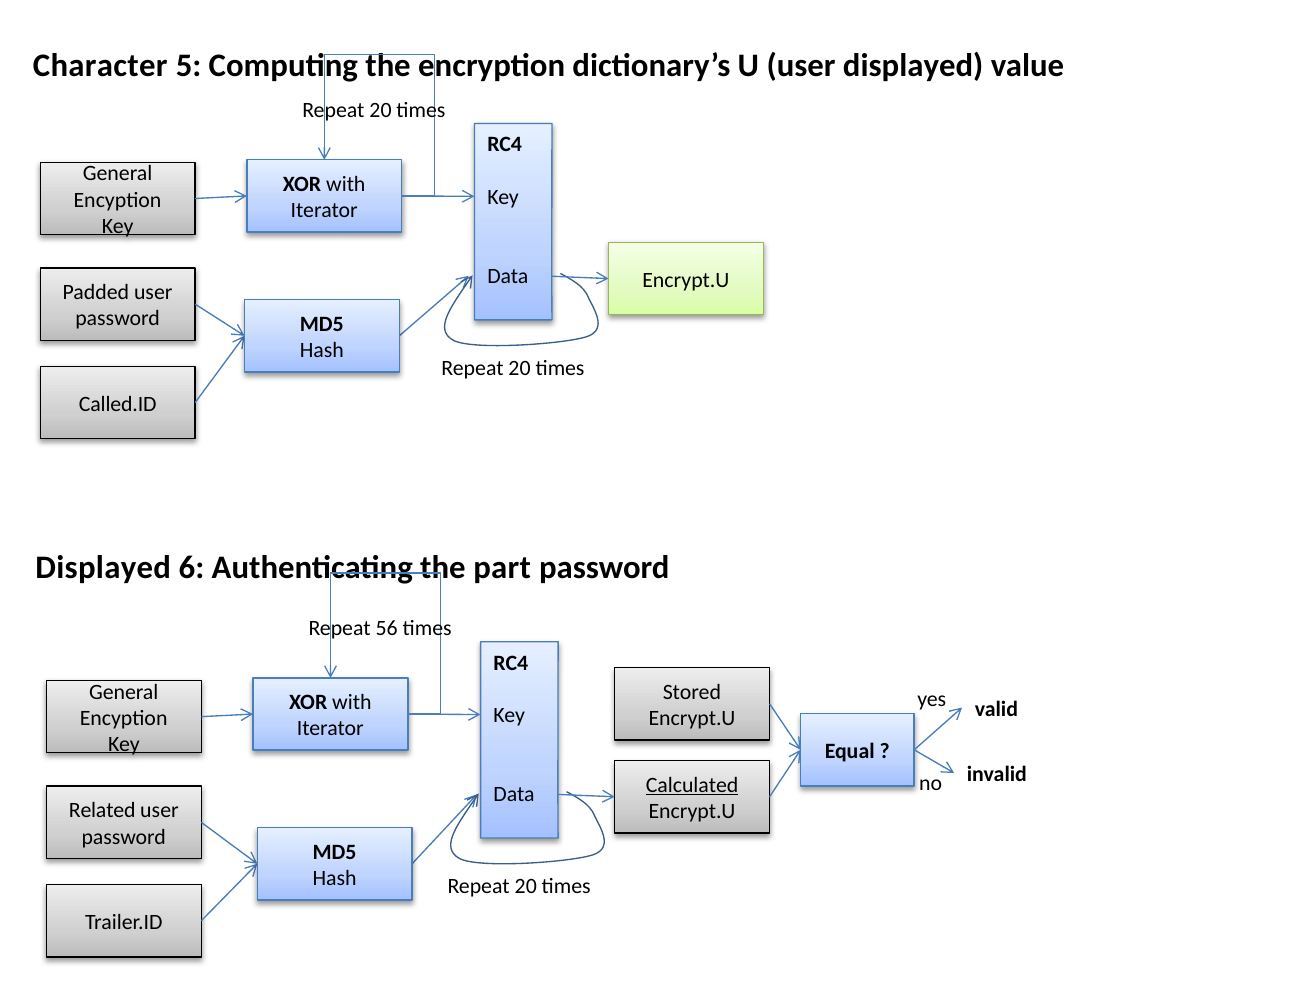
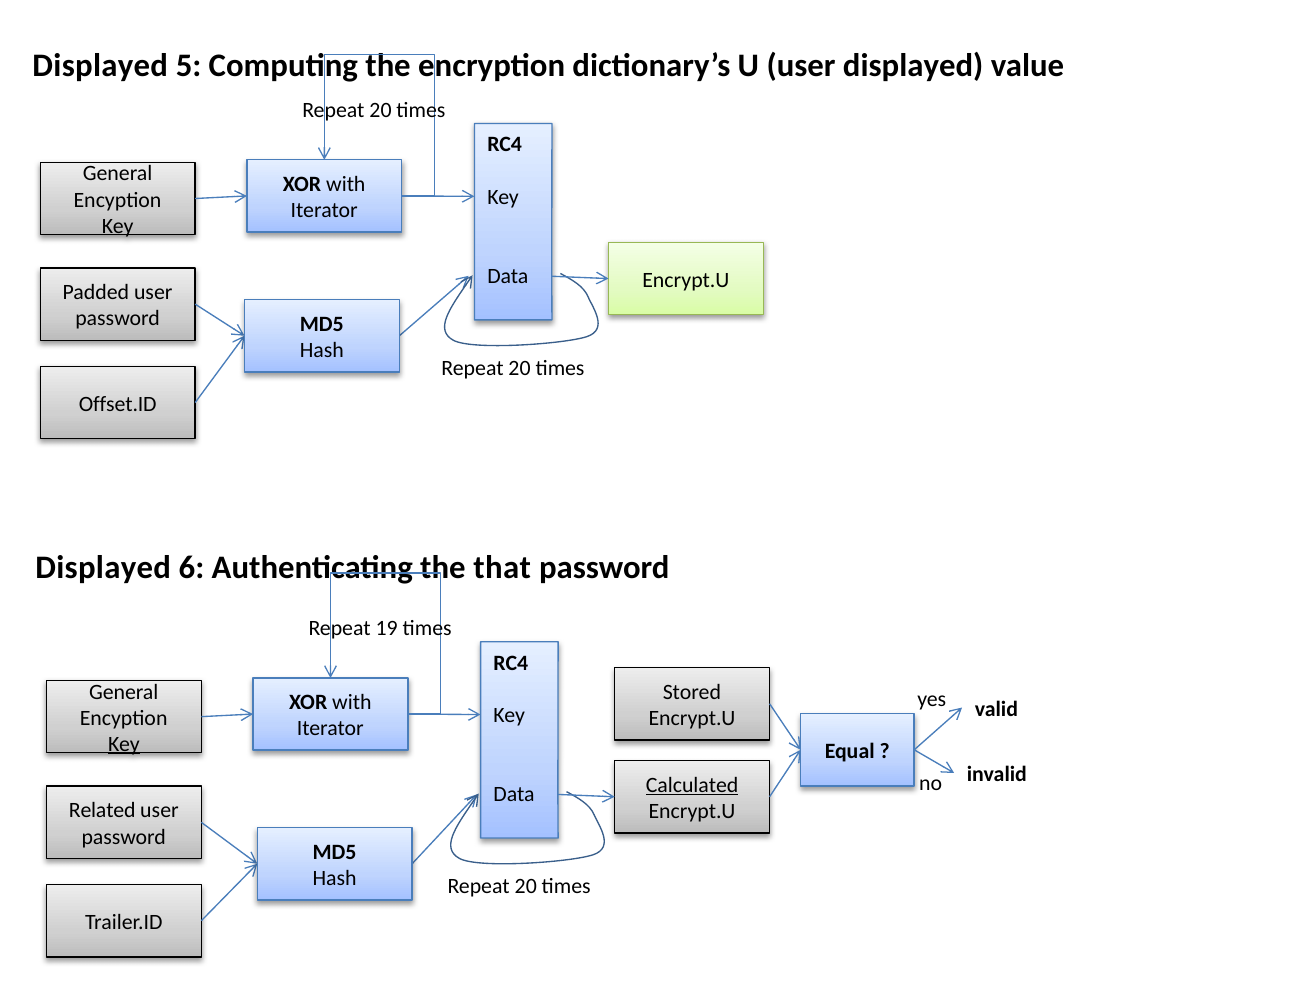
Character at (100, 66): Character -> Displayed
Called.ID: Called.ID -> Offset.ID
part: part -> that
56: 56 -> 19
Key at (124, 744) underline: none -> present
